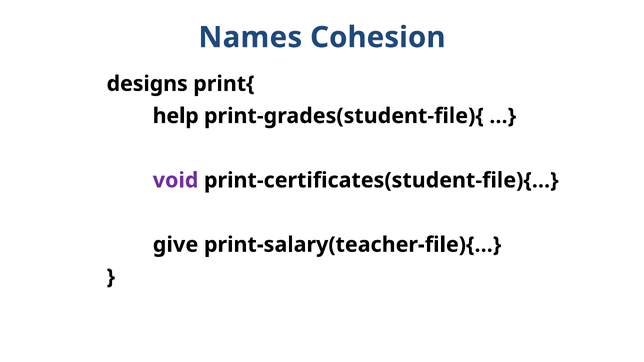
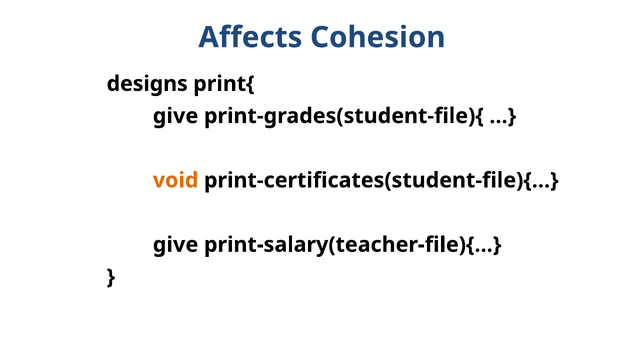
Names: Names -> Affects
help at (176, 116): help -> give
void colour: purple -> orange
